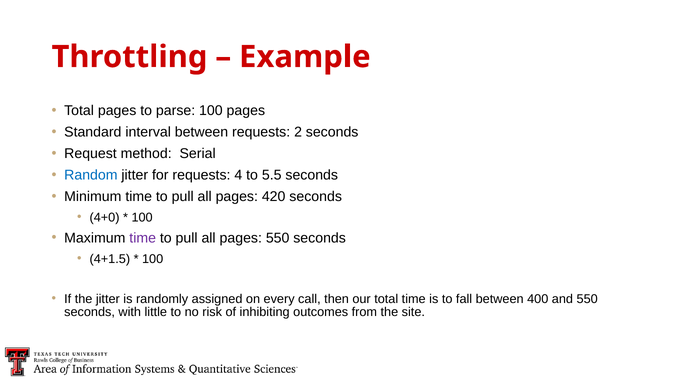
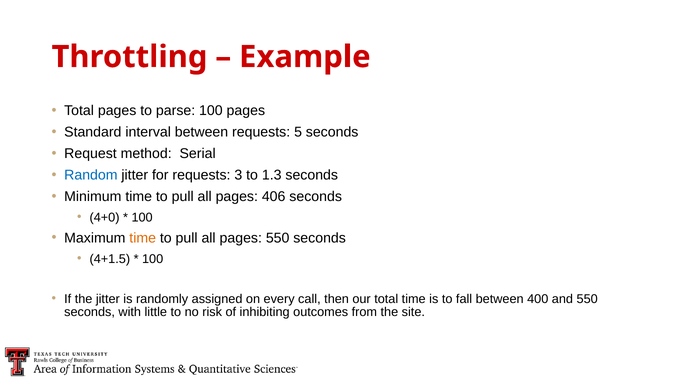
2: 2 -> 5
4: 4 -> 3
5.5: 5.5 -> 1.3
420: 420 -> 406
time at (143, 238) colour: purple -> orange
